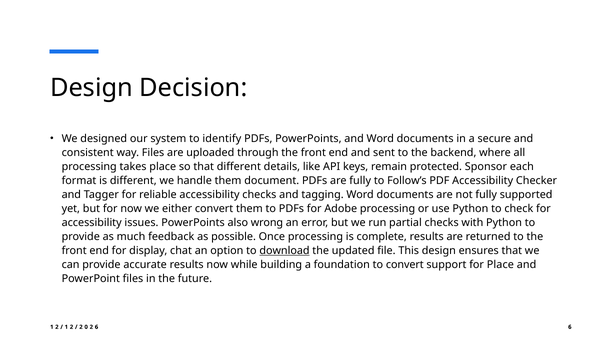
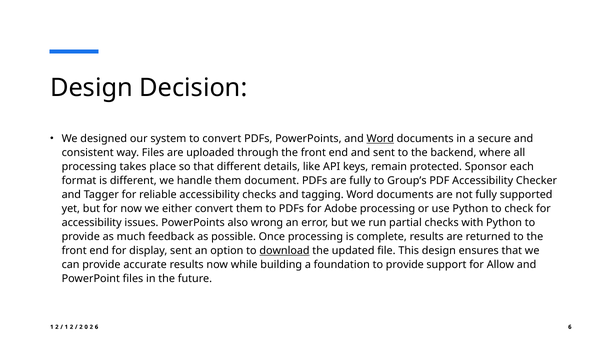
to identify: identify -> convert
Word at (380, 138) underline: none -> present
Follow’s: Follow’s -> Group’s
display chat: chat -> sent
foundation to convert: convert -> provide
for Place: Place -> Allow
